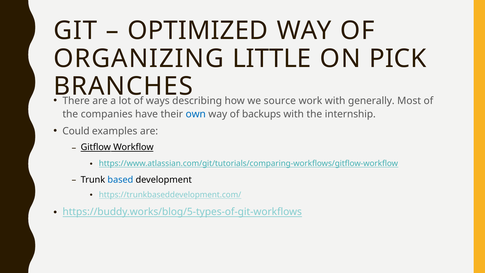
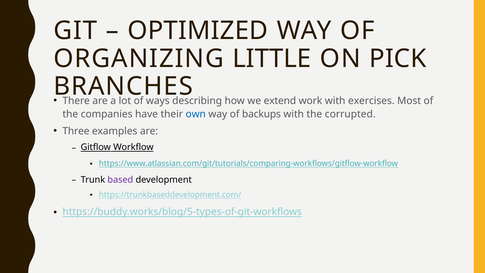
source: source -> extend
generally: generally -> exercises
internship: internship -> corrupted
Could: Could -> Three
based colour: blue -> purple
